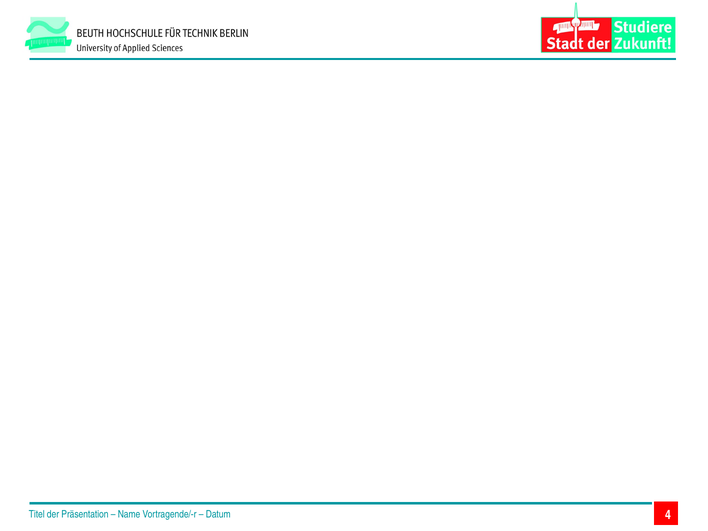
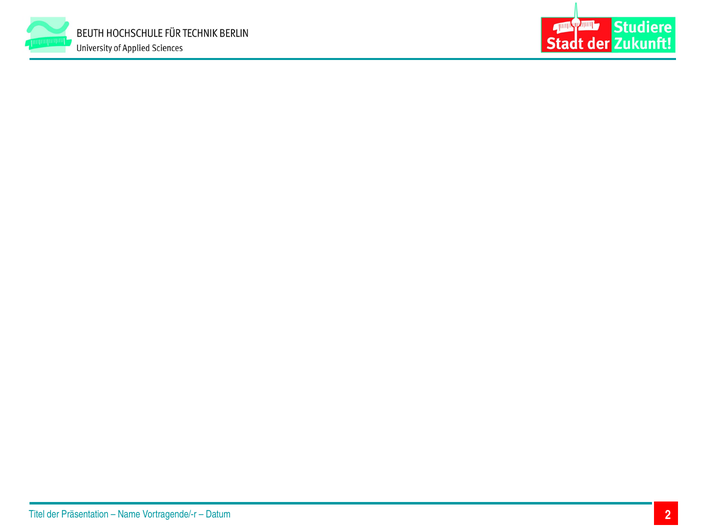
4: 4 -> 2
